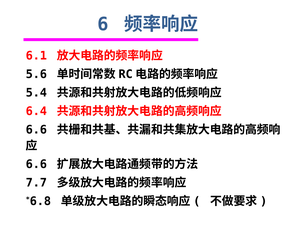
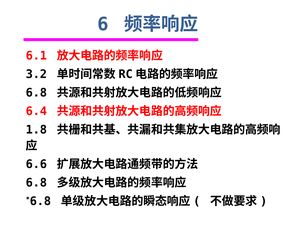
5.6: 5.6 -> 3.2
5.4 at (36, 93): 5.4 -> 6.8
6.6 at (36, 130): 6.6 -> 1.8
7.7 at (36, 183): 7.7 -> 6.8
